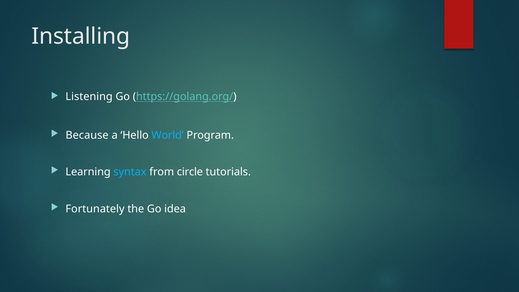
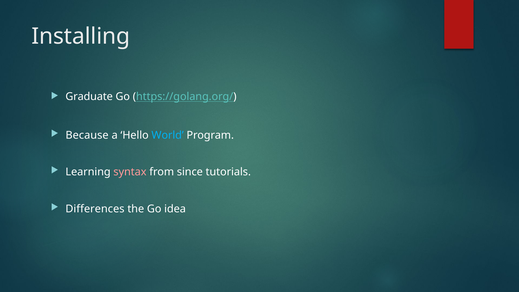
Listening: Listening -> Graduate
syntax colour: light blue -> pink
circle: circle -> since
Fortunately: Fortunately -> Differences
